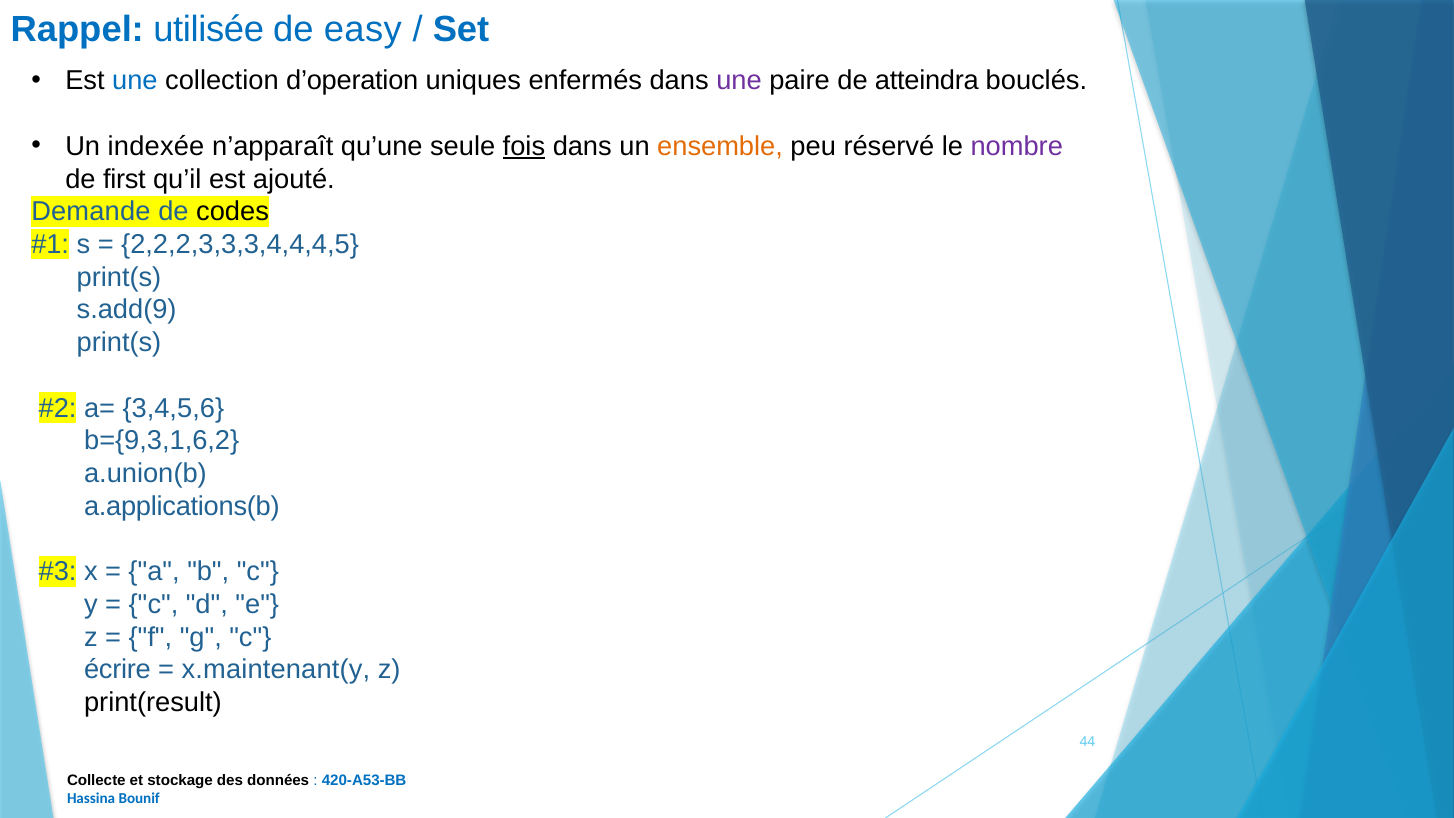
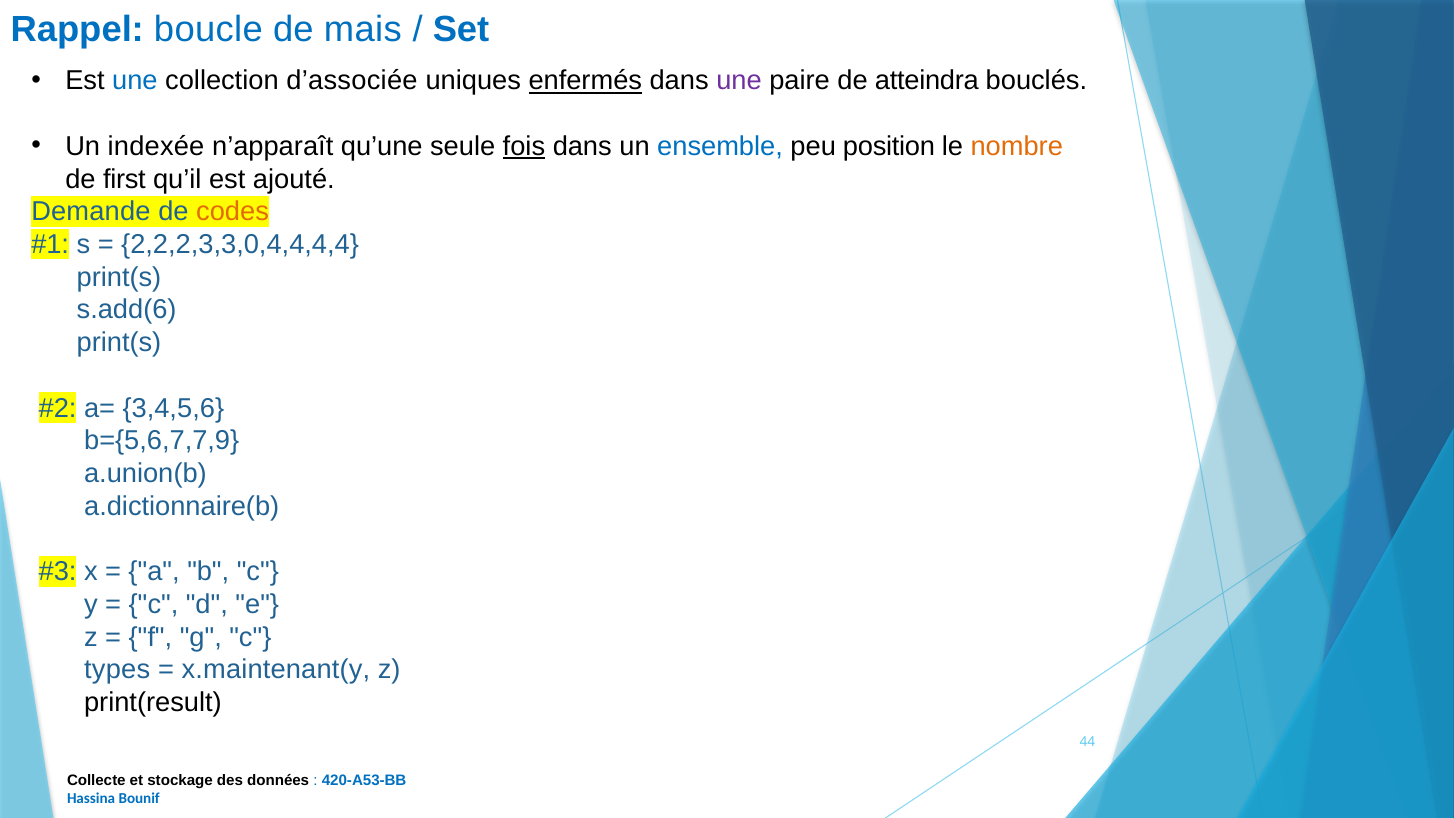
utilisée: utilisée -> boucle
easy: easy -> mais
d’operation: d’operation -> d’associée
enfermés underline: none -> present
ensemble colour: orange -> blue
réservé: réservé -> position
nombre colour: purple -> orange
codes colour: black -> orange
2,2,2,3,3,3,4,4,4,5: 2,2,2,3,3,3,4,4,4,5 -> 2,2,2,3,3,0,4,4,4,4
s.add(9: s.add(9 -> s.add(6
b={9,3,1,6,2: b={9,3,1,6,2 -> b={5,6,7,7,9
a.applications(b: a.applications(b -> a.dictionnaire(b
écrire: écrire -> types
